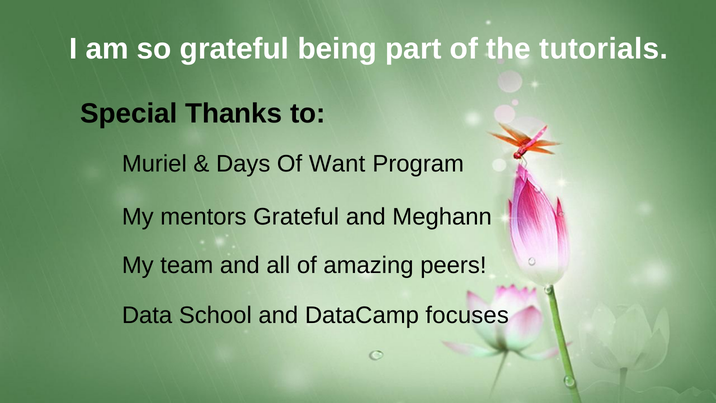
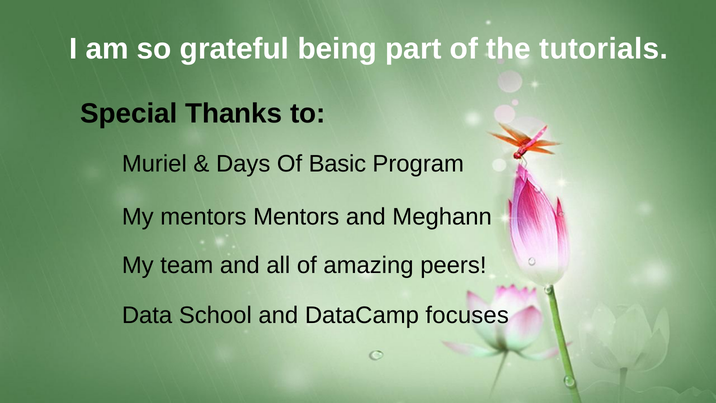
Want: Want -> Basic
mentors Grateful: Grateful -> Mentors
